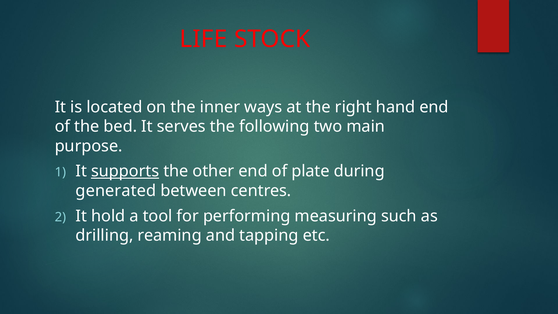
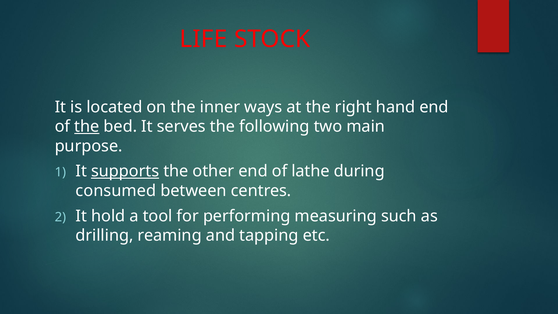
the at (87, 126) underline: none -> present
plate: plate -> lathe
generated: generated -> consumed
